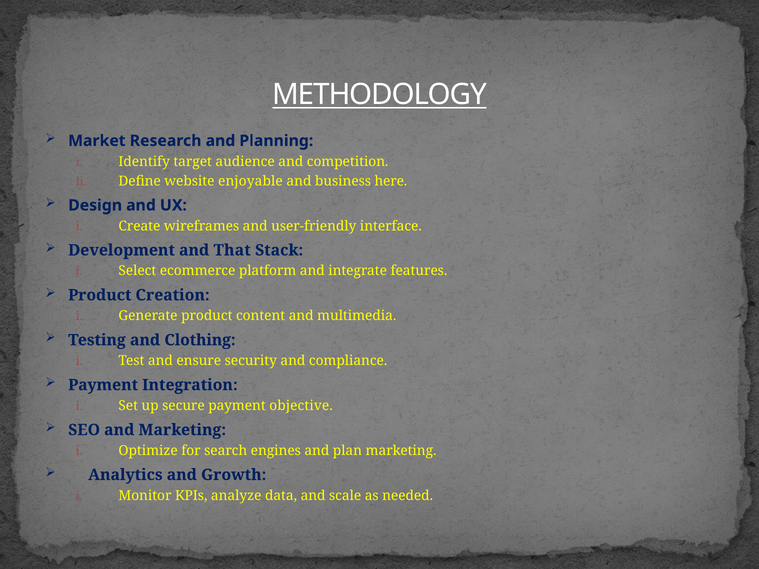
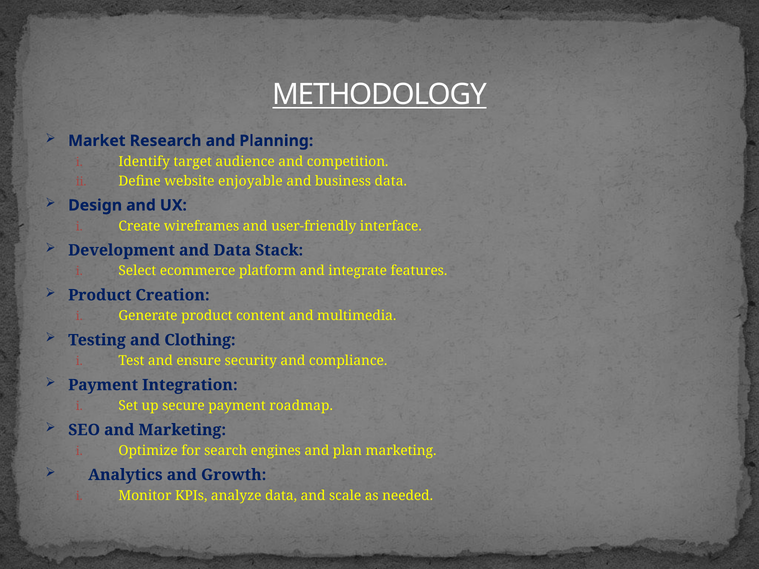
business here: here -> data
and That: That -> Data
objective: objective -> roadmap
